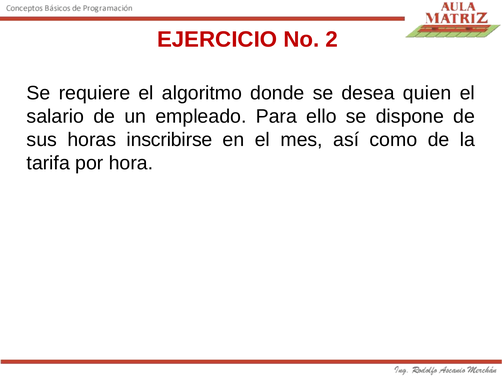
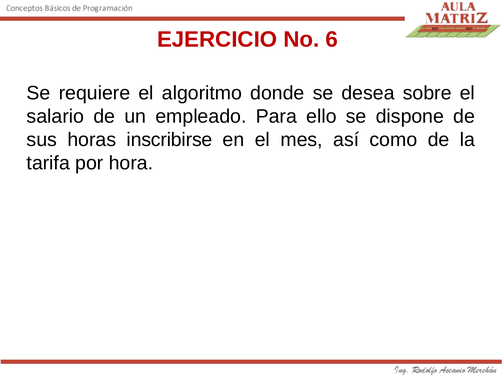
2: 2 -> 6
quien: quien -> sobre
